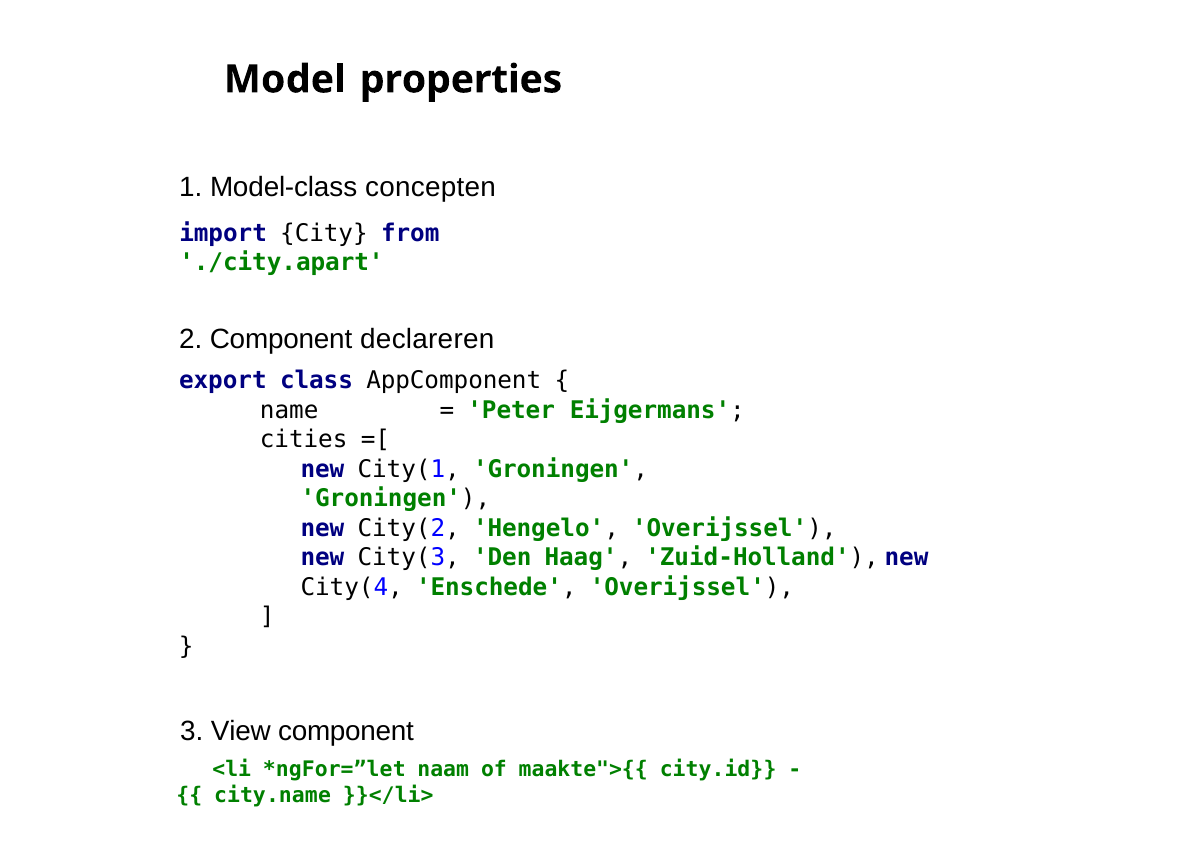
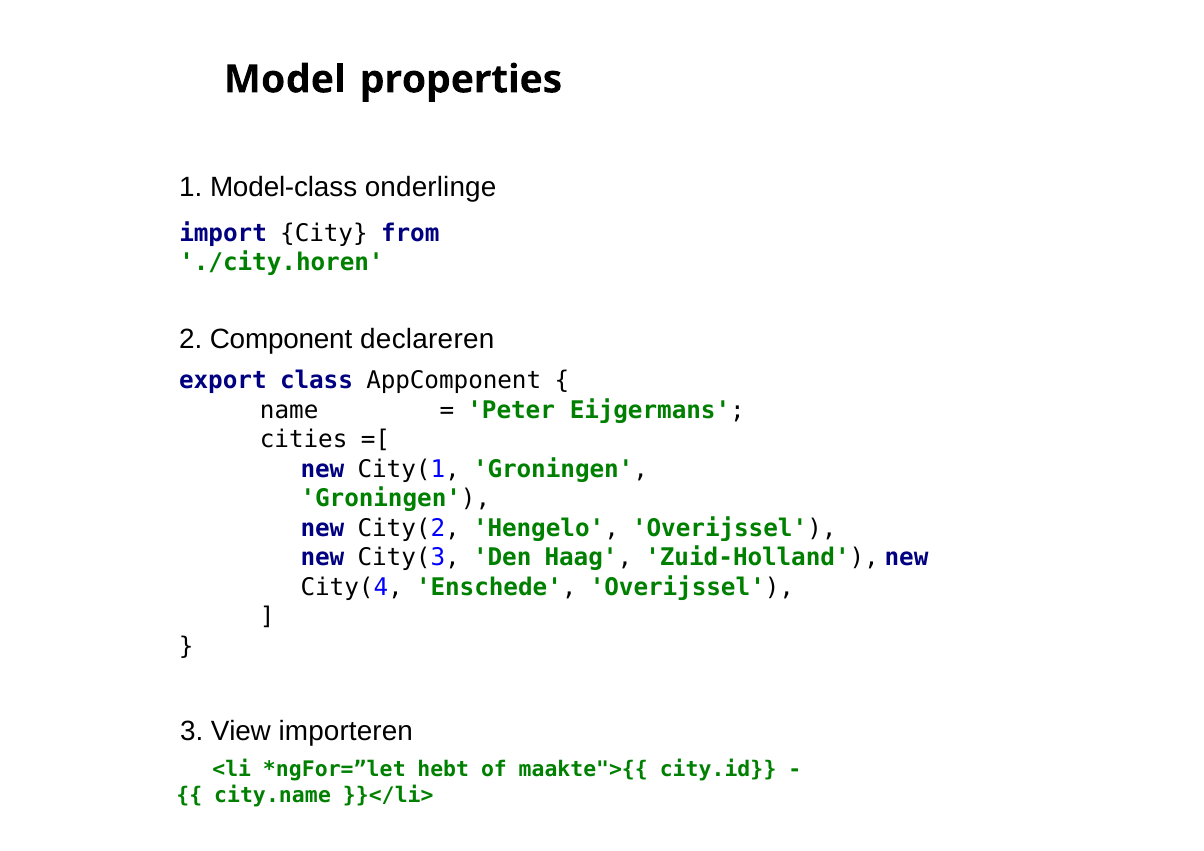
concepten: concepten -> onderlinge
./city.apart: ./city.apart -> ./city.horen
View component: component -> importeren
naam: naam -> hebt
